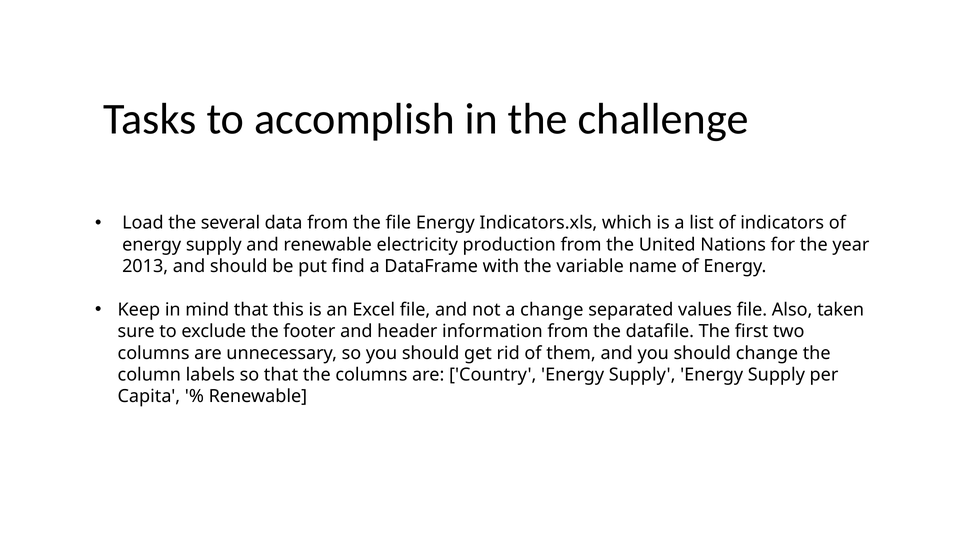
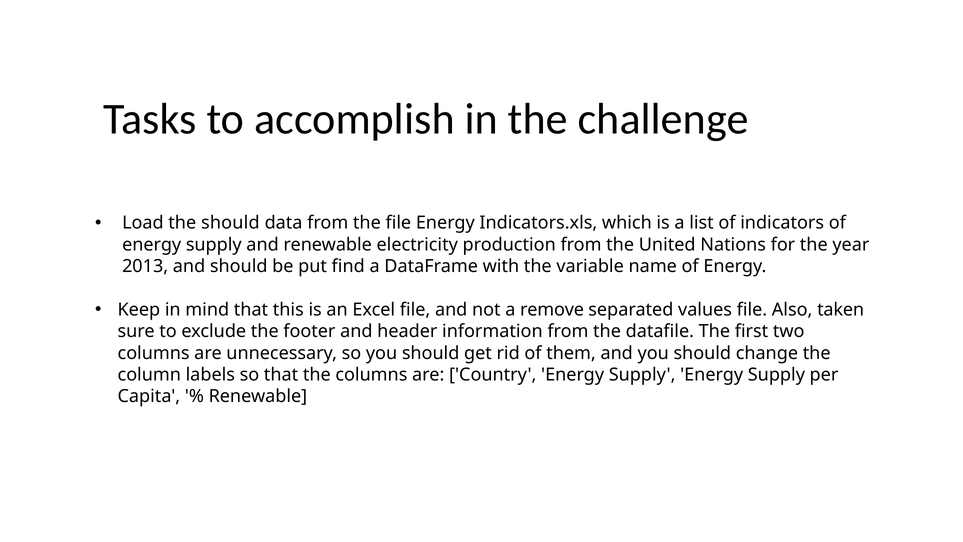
the several: several -> should
a change: change -> remove
